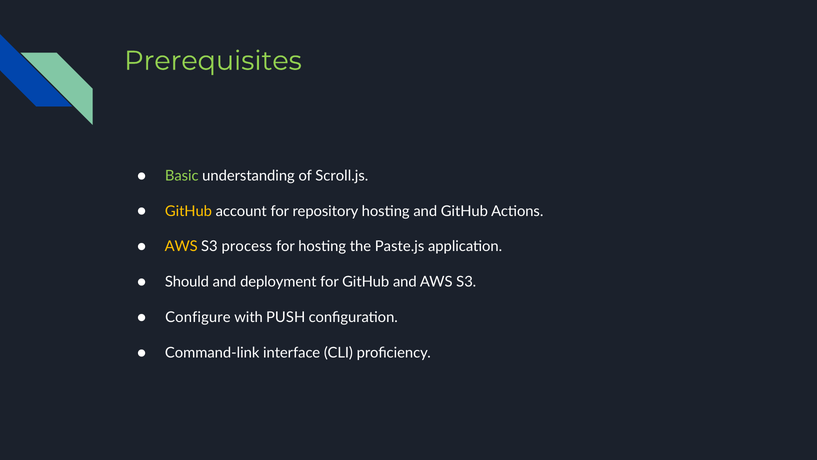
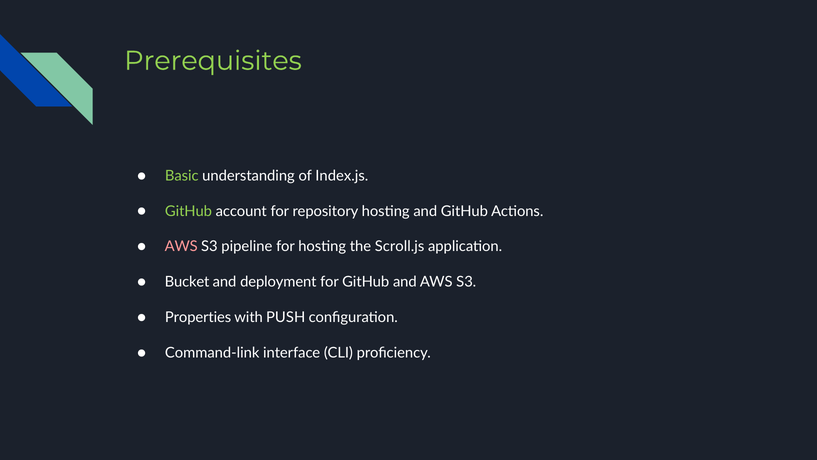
Scroll.js: Scroll.js -> Index.js
GitHub at (188, 211) colour: yellow -> light green
AWS at (181, 246) colour: yellow -> pink
process: process -> pipeline
Paste.js: Paste.js -> Scroll.js
Should: Should -> Bucket
Configure: Configure -> Properties
